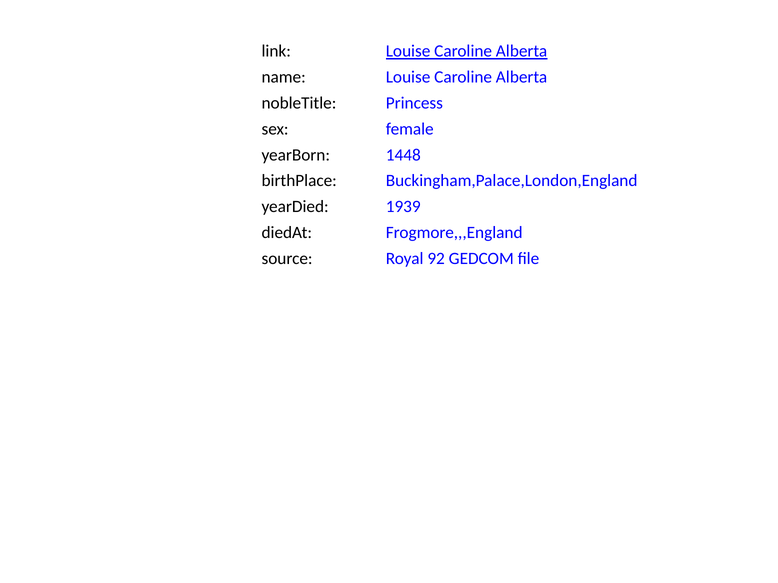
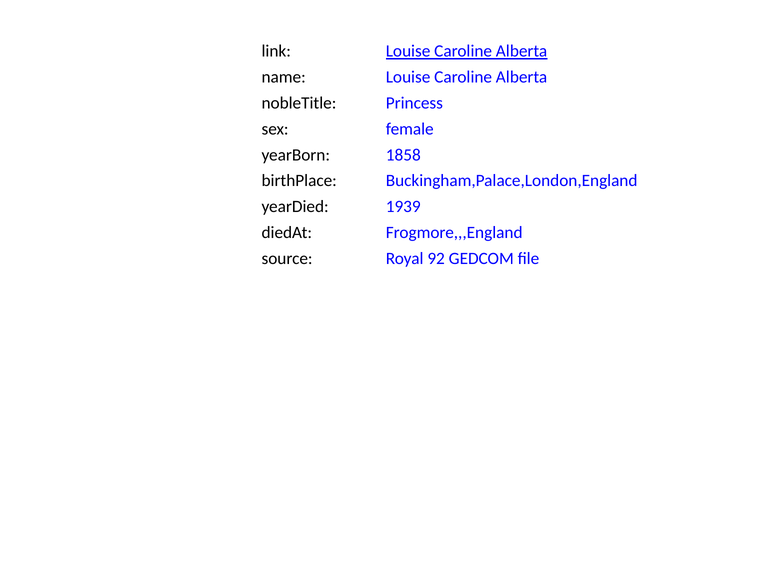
1448: 1448 -> 1858
